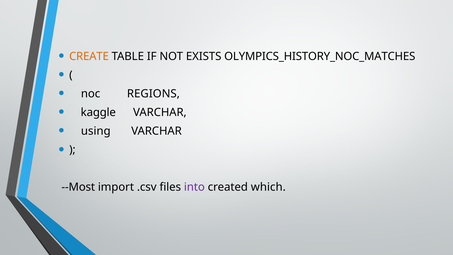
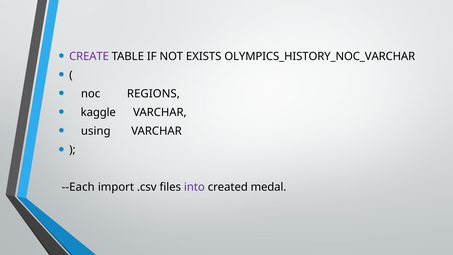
CREATE colour: orange -> purple
OLYMPICS_HISTORY_NOC_MATCHES: OLYMPICS_HISTORY_NOC_MATCHES -> OLYMPICS_HISTORY_NOC_VARCHAR
--Most: --Most -> --Each
which: which -> medal
